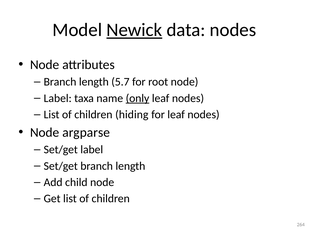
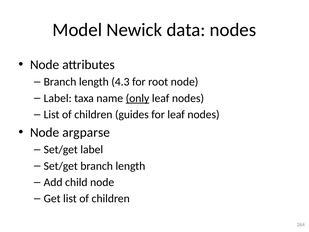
Newick underline: present -> none
5.7: 5.7 -> 4.3
hiding: hiding -> guides
